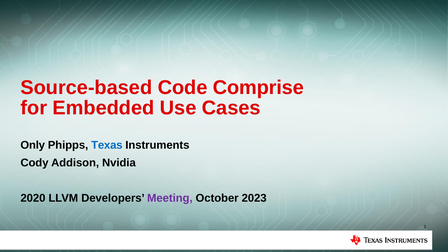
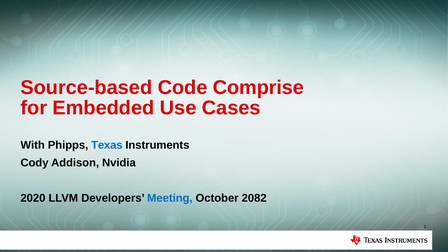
Only: Only -> With
Meeting colour: purple -> blue
2023: 2023 -> 2082
